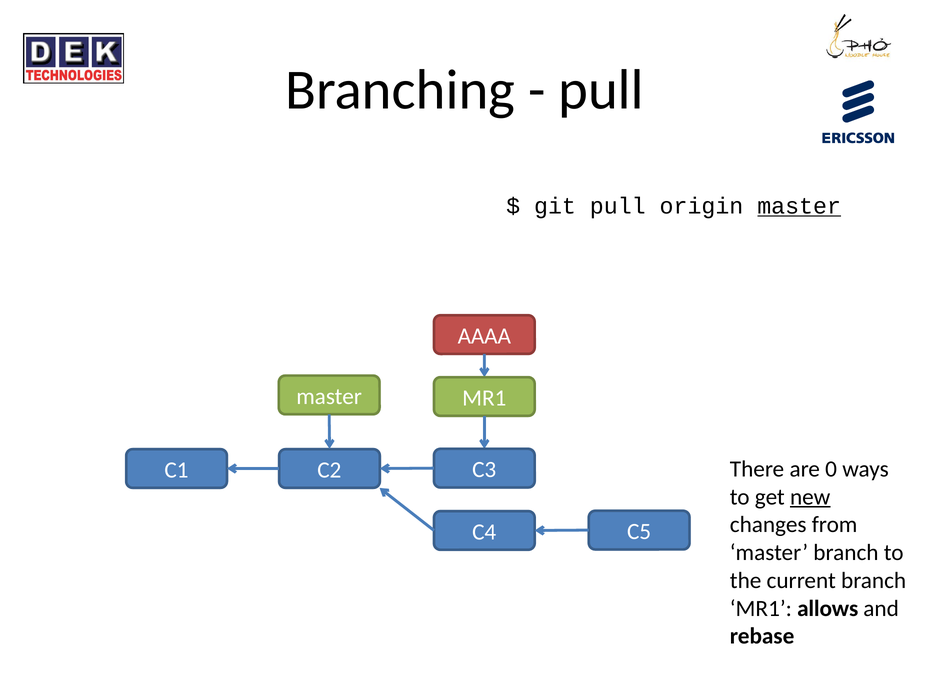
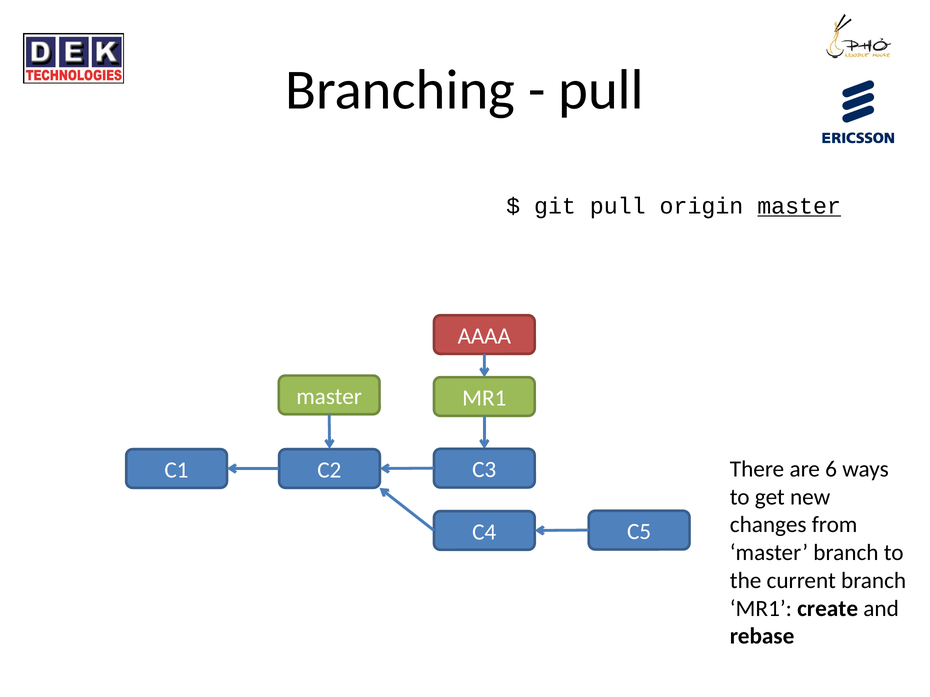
0: 0 -> 6
new underline: present -> none
allows: allows -> create
